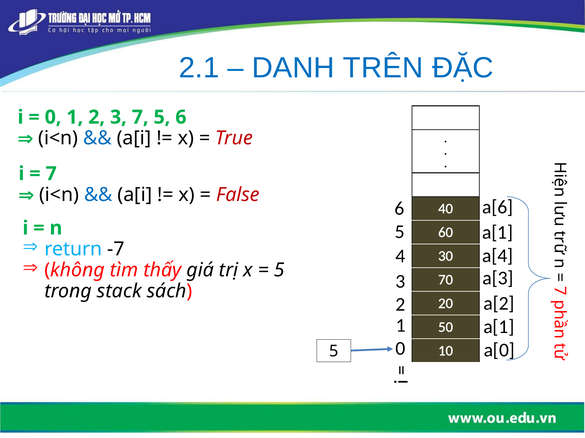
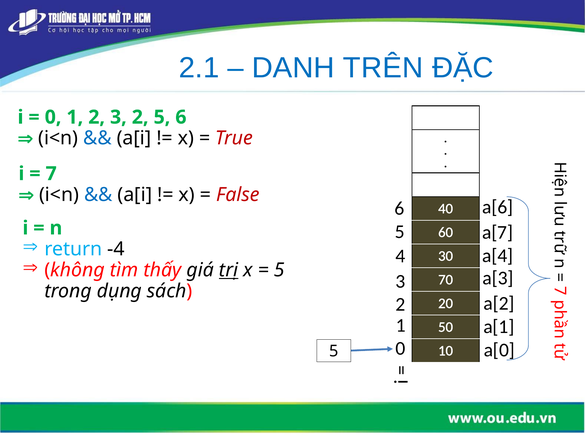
3 7: 7 -> 2
a[1 at (498, 233): a[1 -> a[7
-7: -7 -> -4
trị underline: none -> present
stack: stack -> dụng
